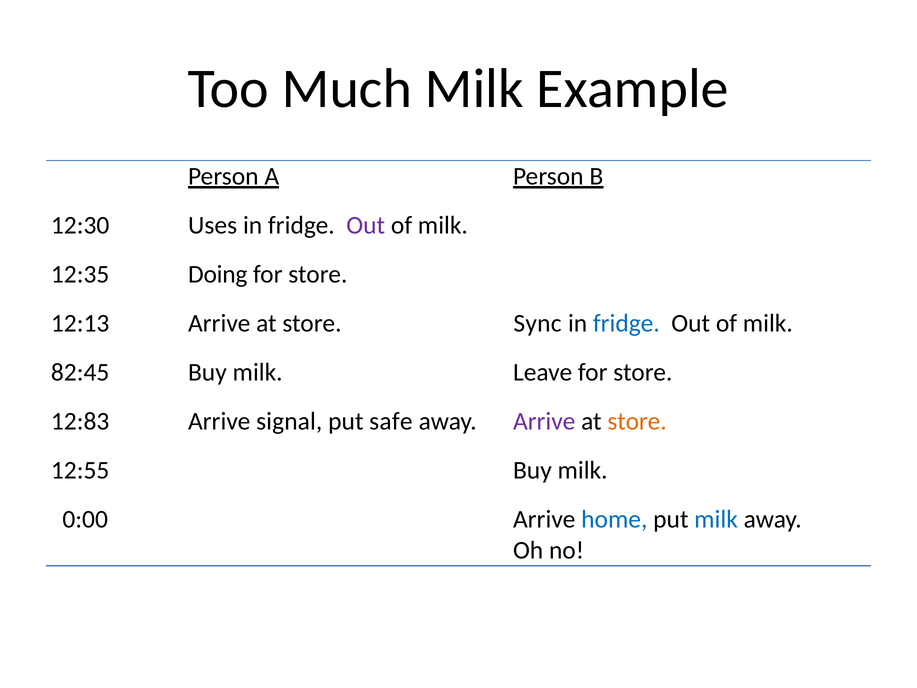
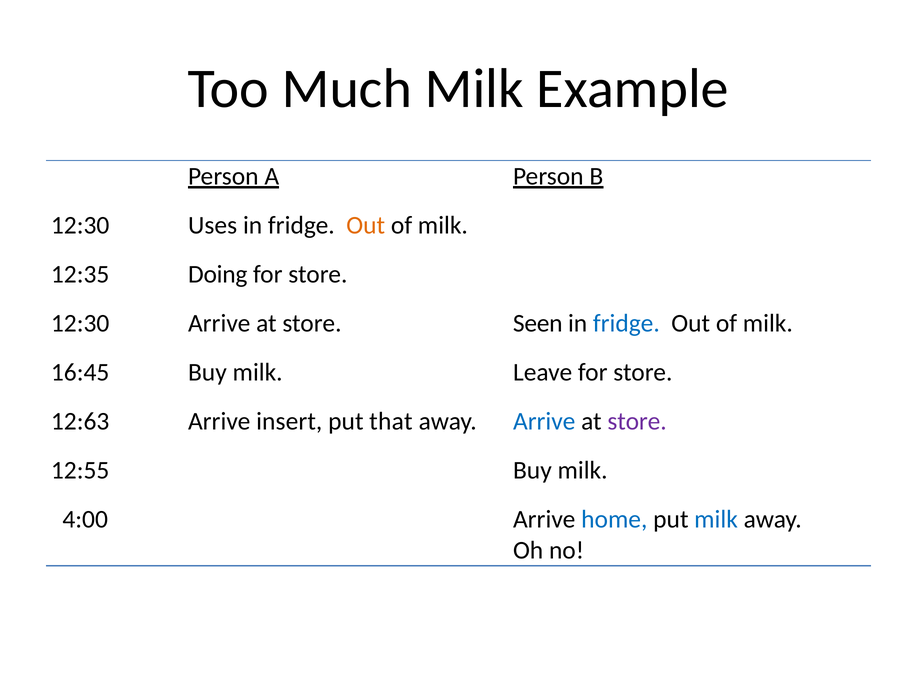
Out at (366, 225) colour: purple -> orange
12:13 at (80, 323): 12:13 -> 12:30
Sync: Sync -> Seen
82:45: 82:45 -> 16:45
12:83: 12:83 -> 12:63
signal: signal -> insert
safe: safe -> that
Arrive at (544, 421) colour: purple -> blue
store at (637, 421) colour: orange -> purple
0:00: 0:00 -> 4:00
